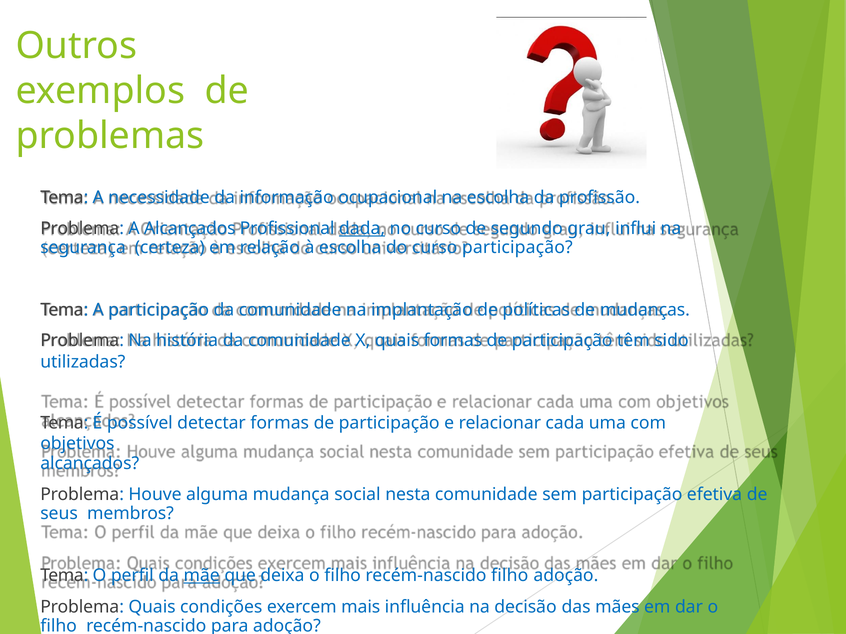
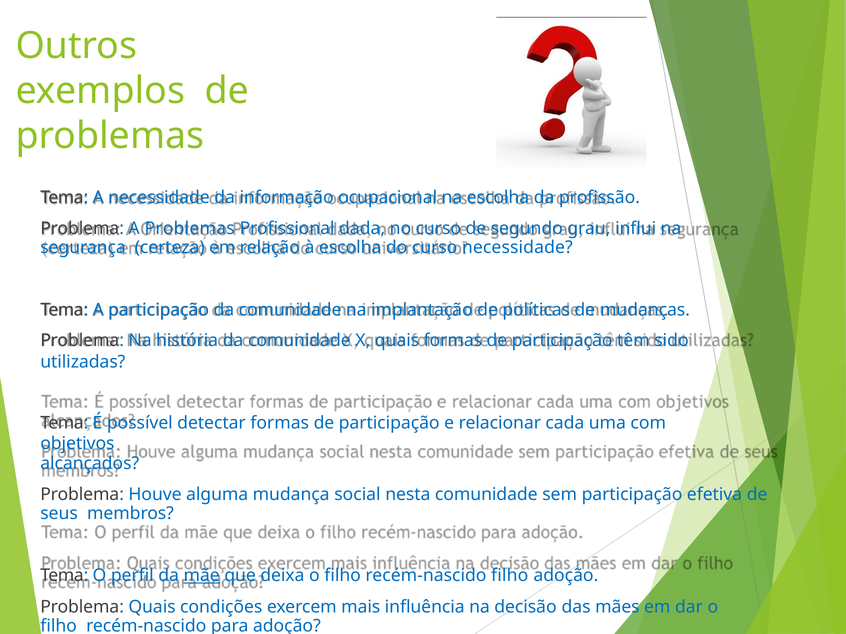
A Alcançados: Alcançados -> Problemas
dada underline: present -> none
curso participação: participação -> necessidade
